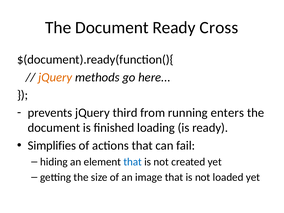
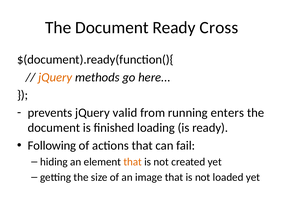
third: third -> valid
Simplifies: Simplifies -> Following
that at (133, 162) colour: blue -> orange
